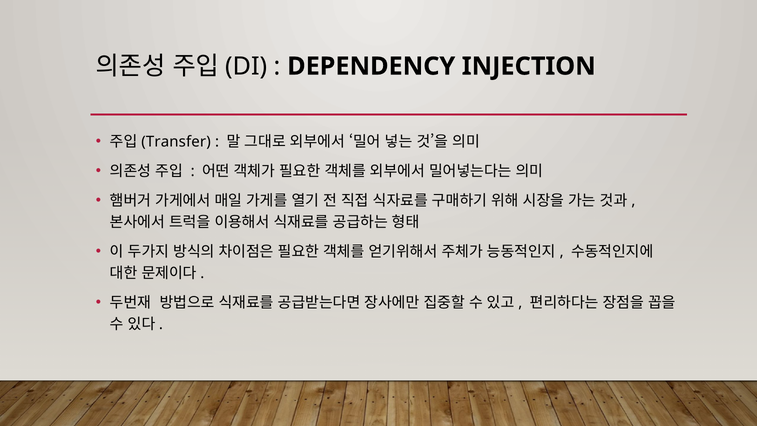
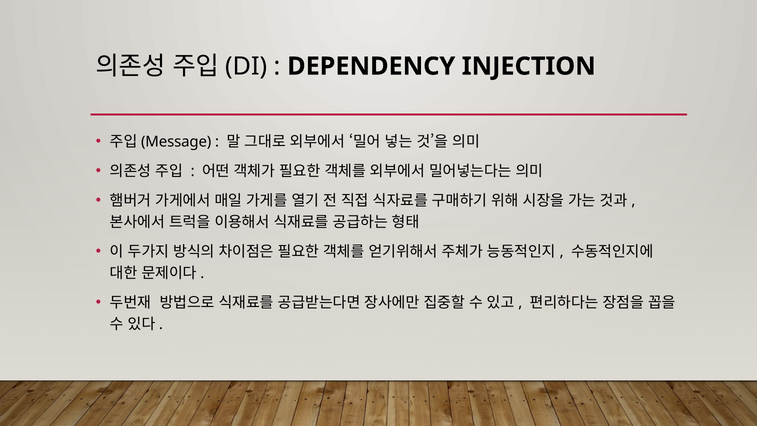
Transfer: Transfer -> Message
